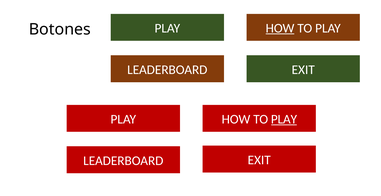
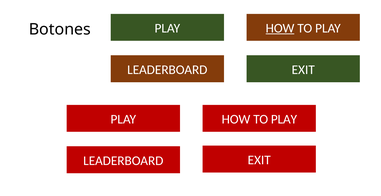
PLAY at (284, 119) underline: present -> none
